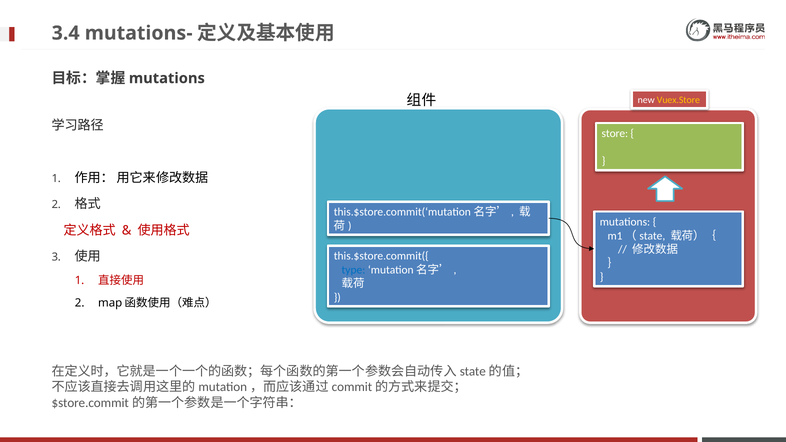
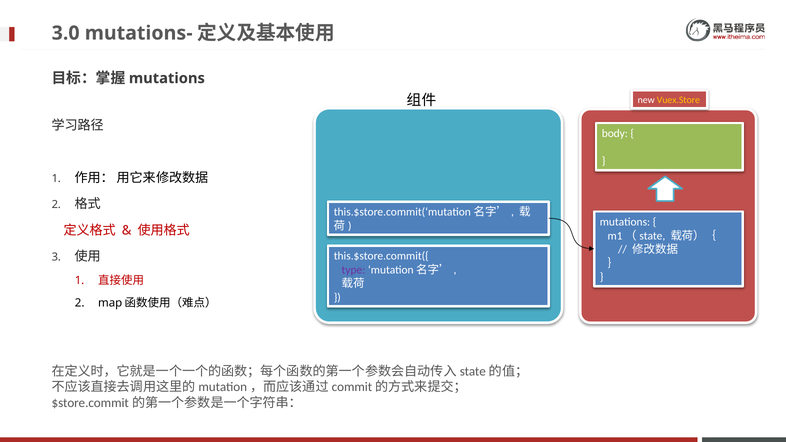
3.4: 3.4 -> 3.0
store: store -> body
type colour: blue -> purple
